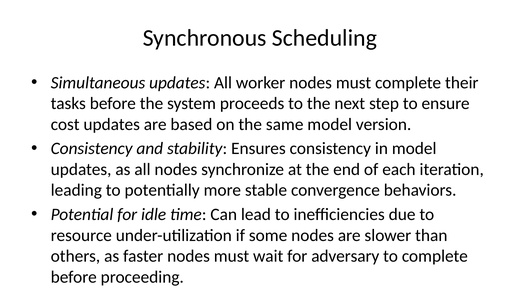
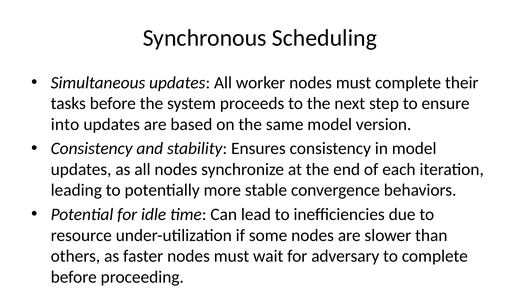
cost: cost -> into
